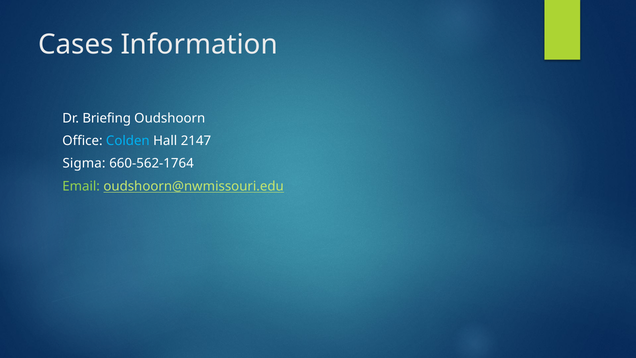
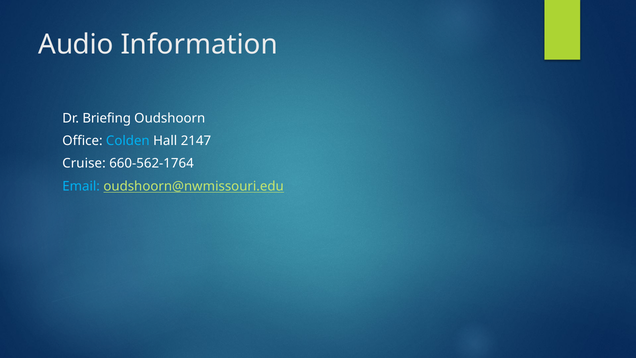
Cases: Cases -> Audio
Sigma: Sigma -> Cruise
Email colour: light green -> light blue
